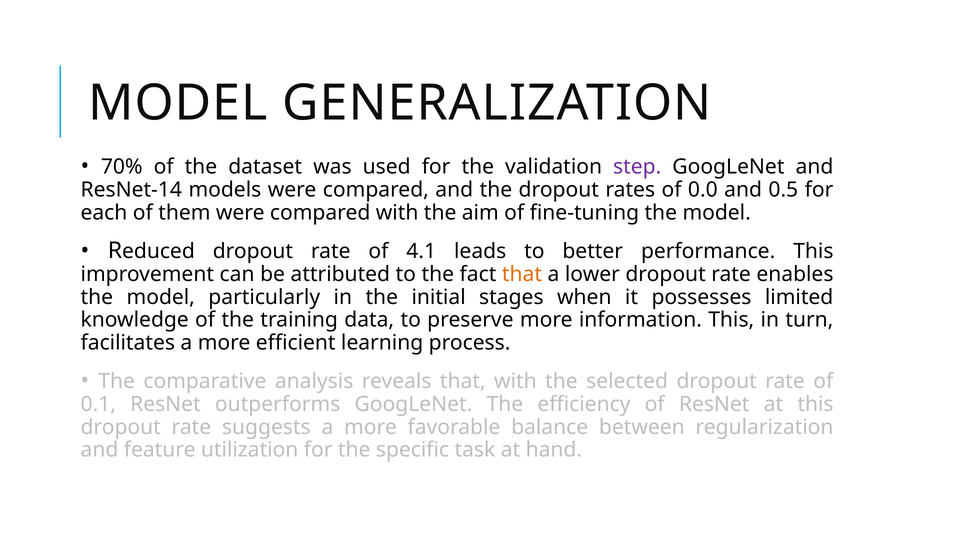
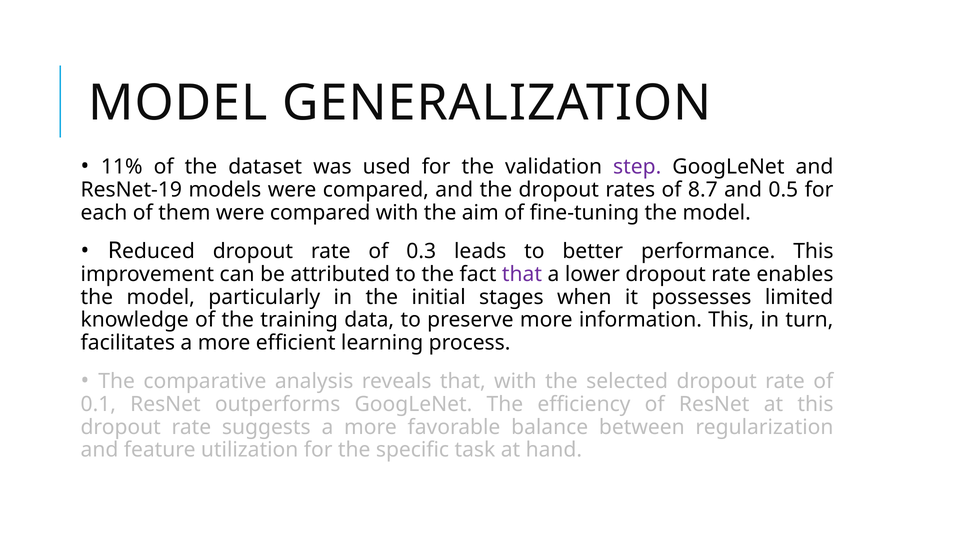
70%: 70% -> 11%
ResNet-14: ResNet-14 -> ResNet-19
0.0: 0.0 -> 8.7
4.1: 4.1 -> 0.3
that at (522, 274) colour: orange -> purple
